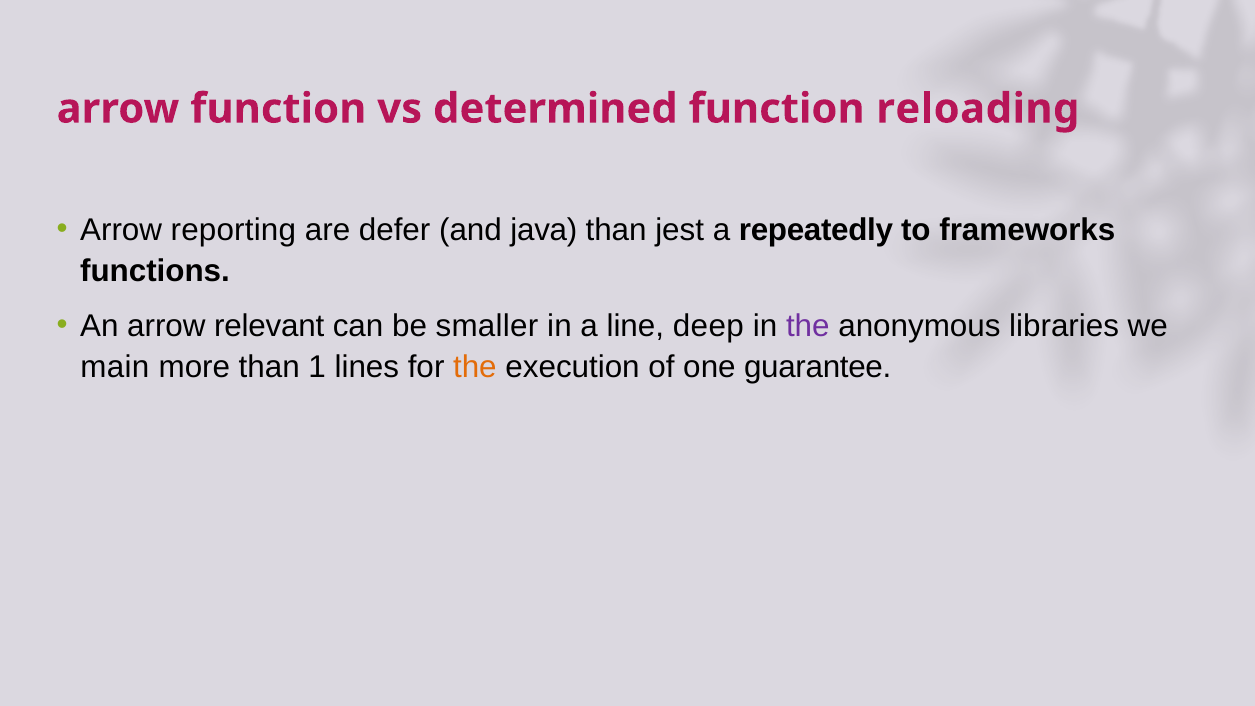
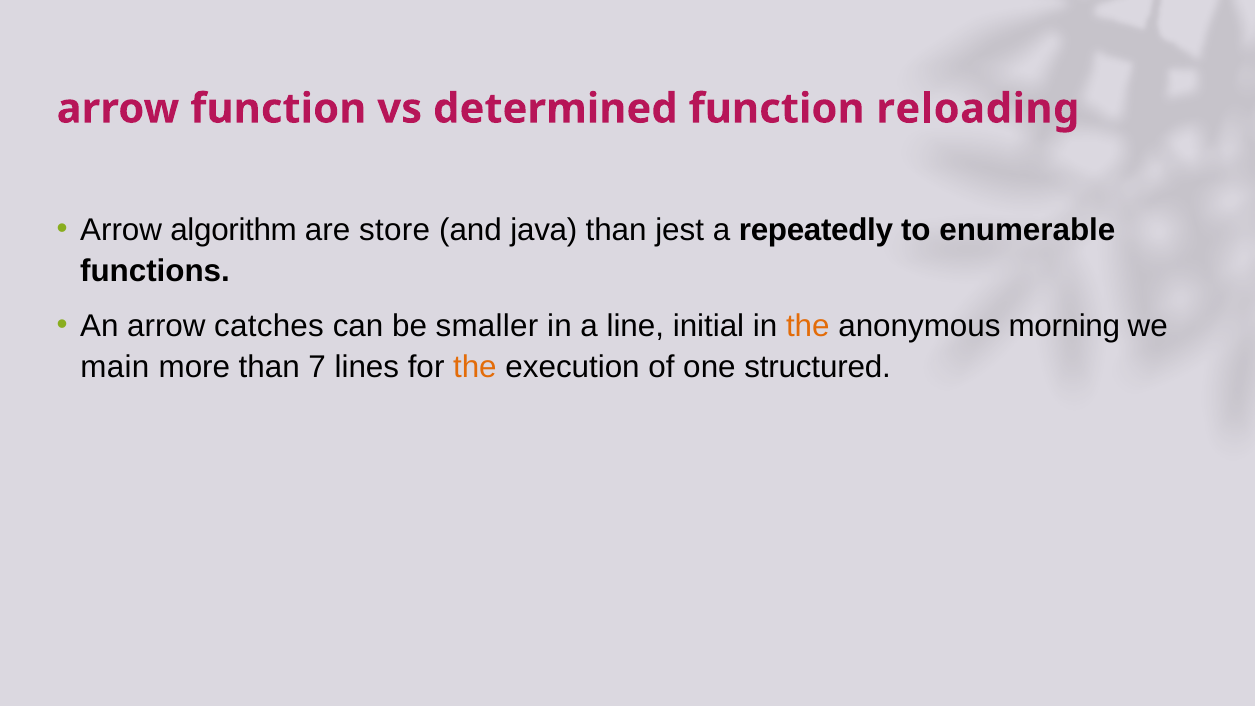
reporting: reporting -> algorithm
defer: defer -> store
frameworks: frameworks -> enumerable
relevant: relevant -> catches
deep: deep -> initial
the at (808, 326) colour: purple -> orange
libraries: libraries -> morning
1: 1 -> 7
guarantee: guarantee -> structured
